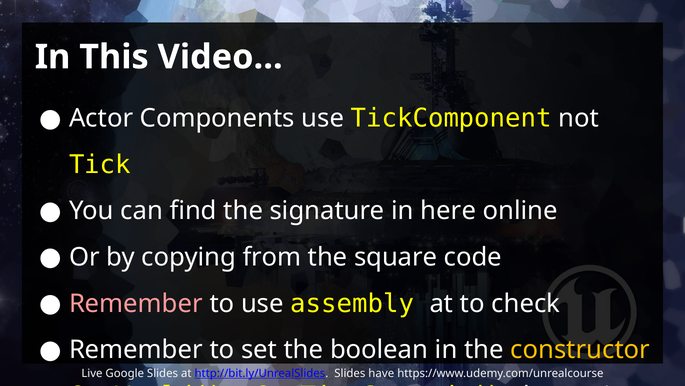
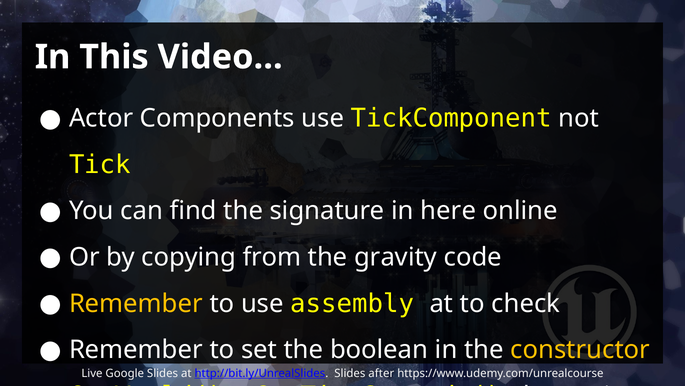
square: square -> gravity
Remember at (136, 303) colour: pink -> yellow
have: have -> after
